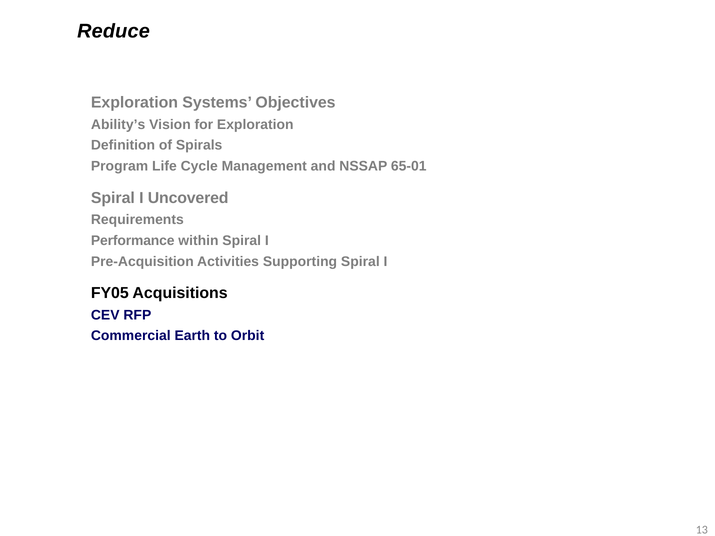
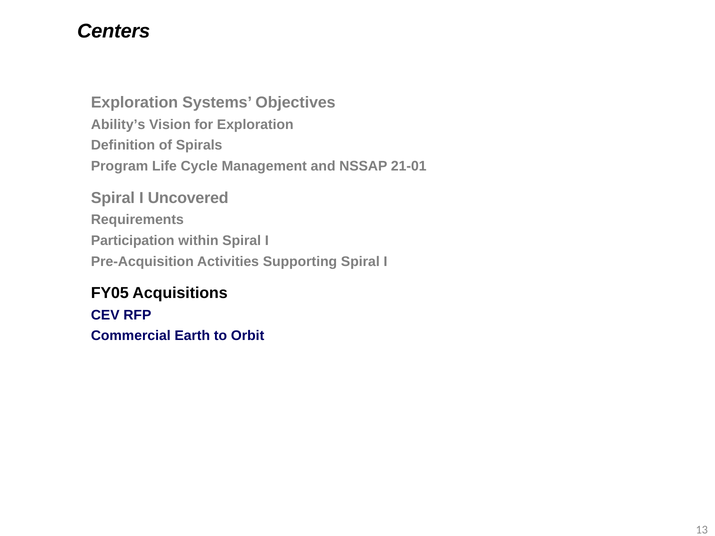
Reduce: Reduce -> Centers
65-01: 65-01 -> 21-01
Performance: Performance -> Participation
